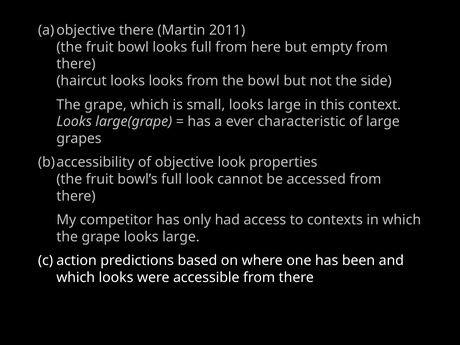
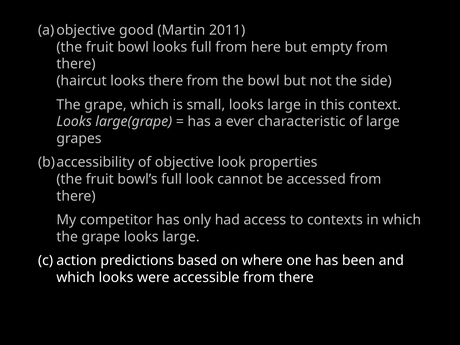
there at (136, 30): there -> good
looks looks: looks -> there
